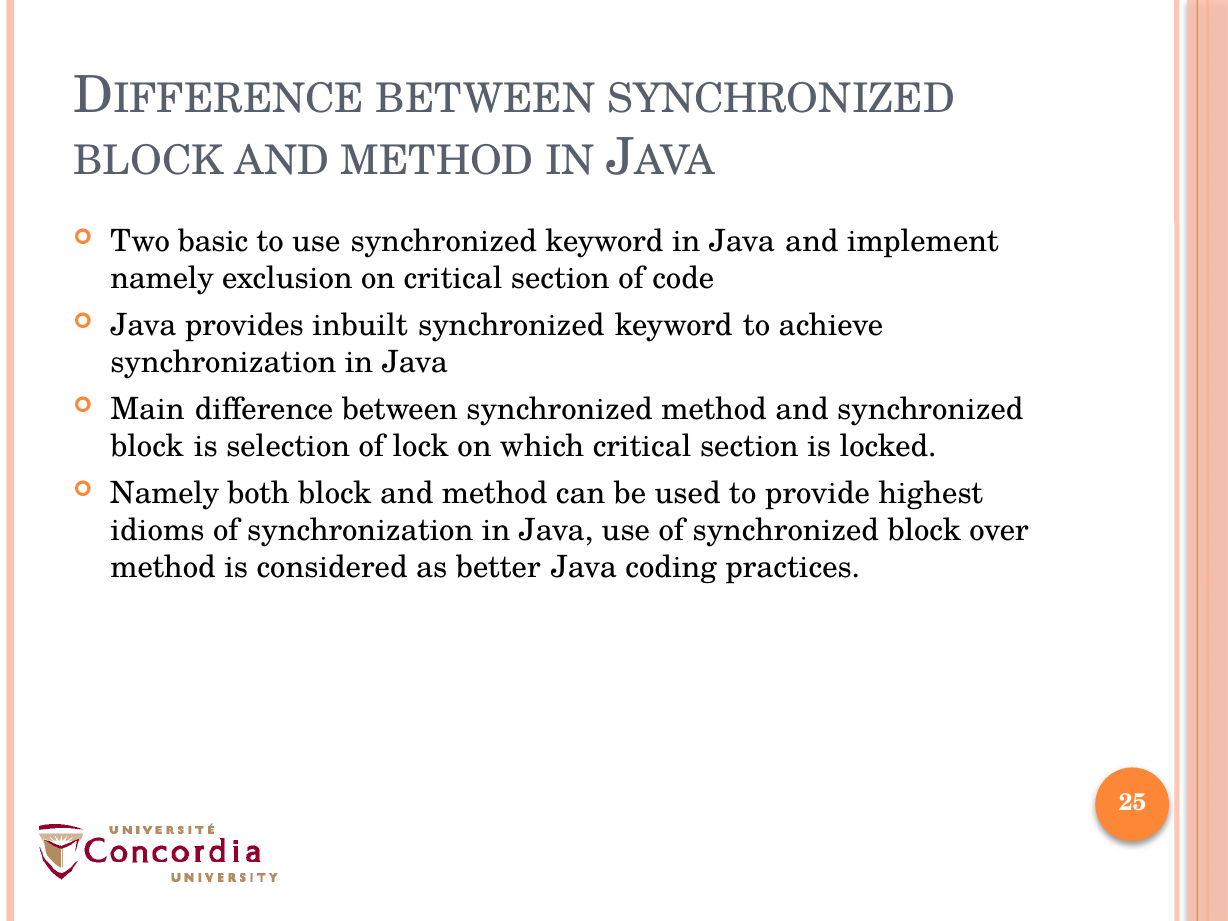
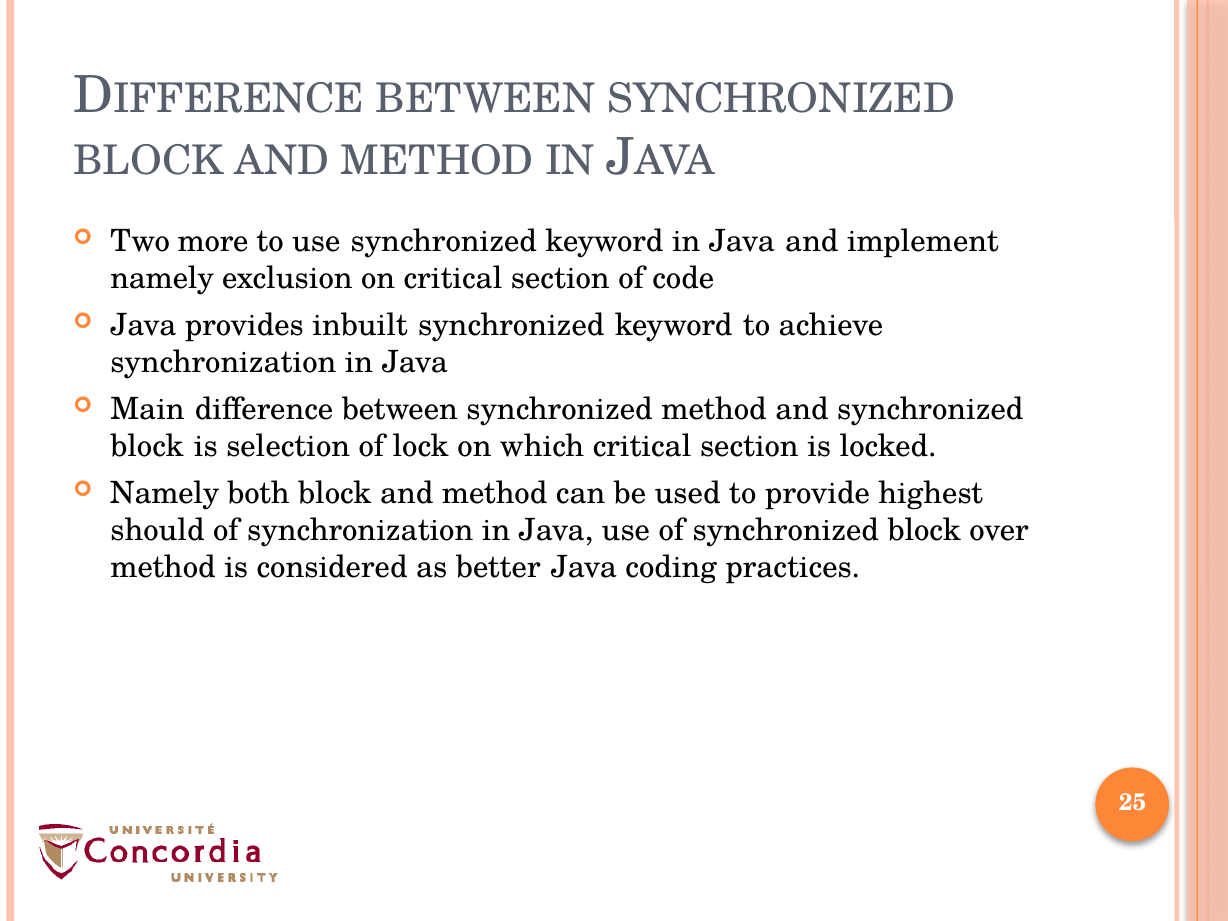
basic: basic -> more
idioms: idioms -> should
